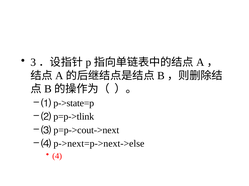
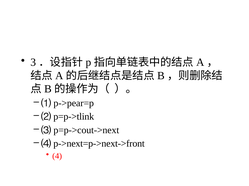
p->state=p: p->state=p -> p->pear=p
p->next=p->next->else: p->next=p->next->else -> p->next=p->next->front
